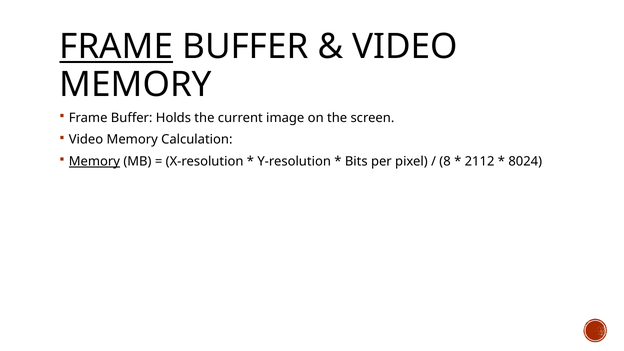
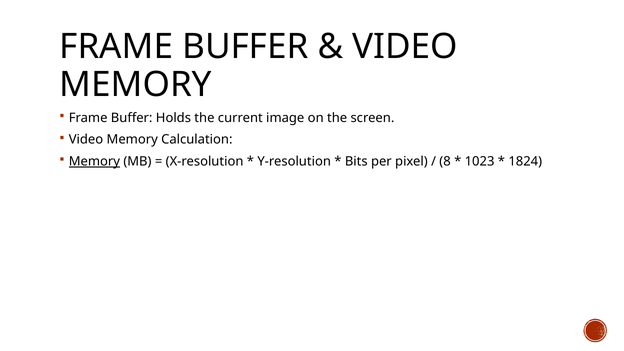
FRAME at (116, 47) underline: present -> none
2112: 2112 -> 1023
8024: 8024 -> 1824
